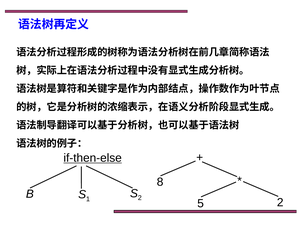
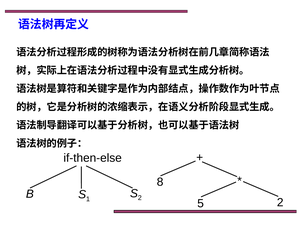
if-then-else underline: present -> none
